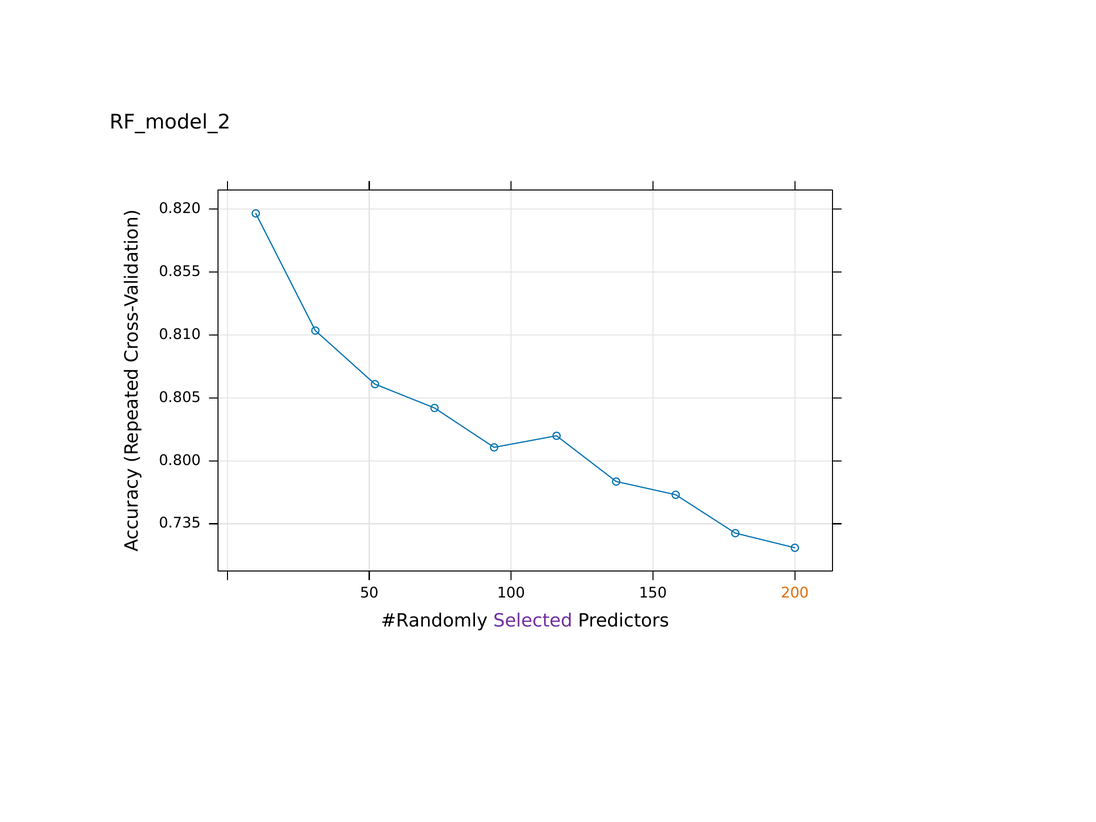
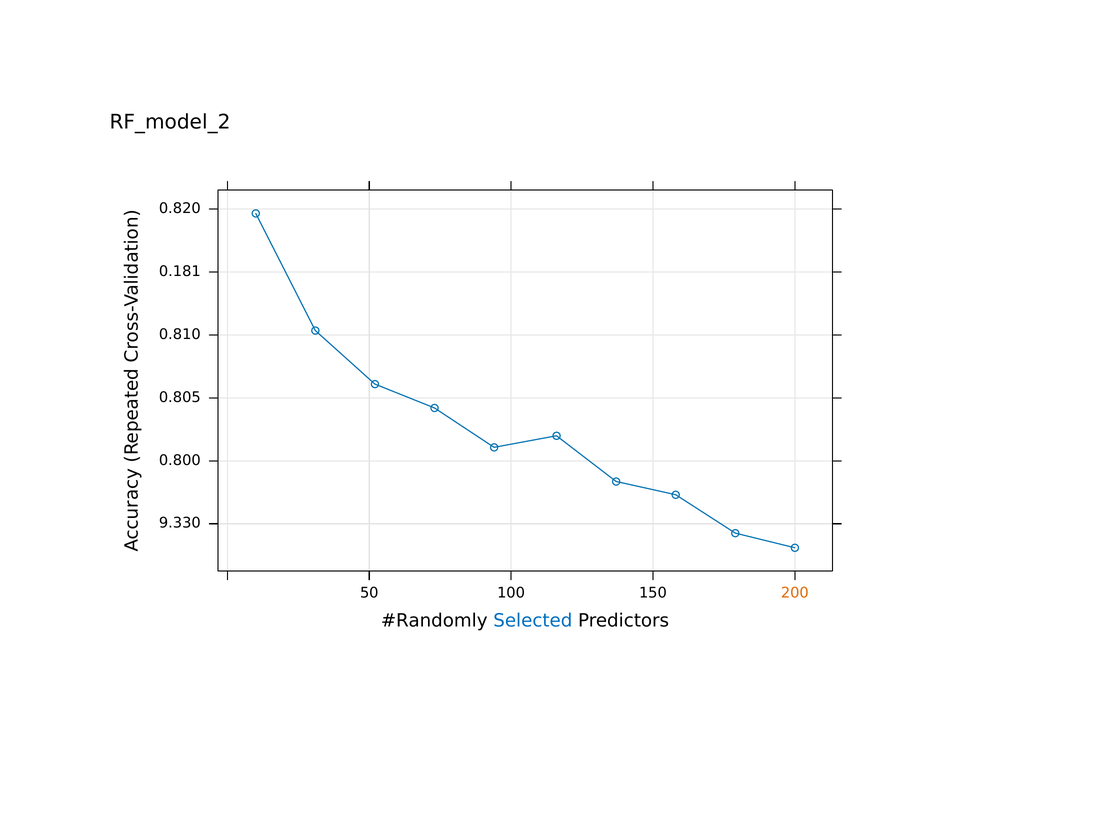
0.855: 0.855 -> 0.181
0.735: 0.735 -> 9.330
Selected colour: purple -> blue
